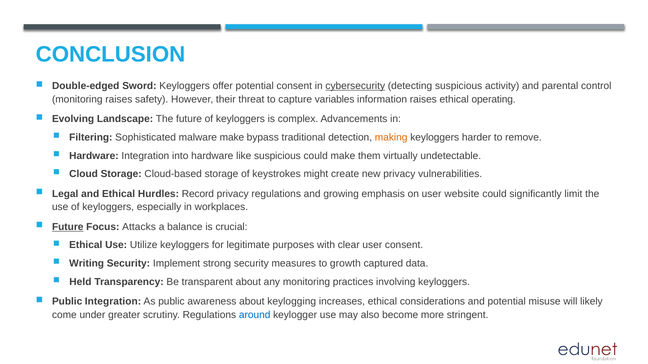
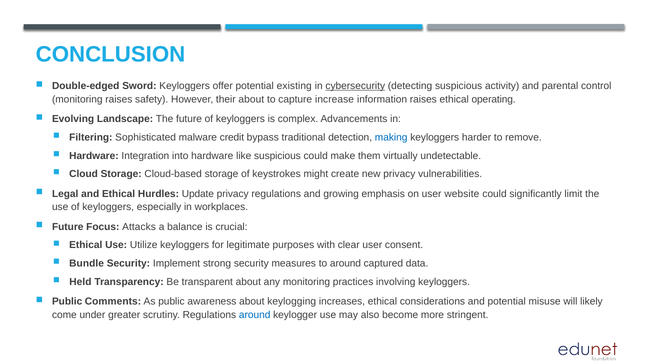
potential consent: consent -> existing
their threat: threat -> about
variables: variables -> increase
malware make: make -> credit
making colour: orange -> blue
Record: Record -> Update
Future at (68, 227) underline: present -> none
Writing: Writing -> Bundle
to growth: growth -> around
Public Integration: Integration -> Comments
